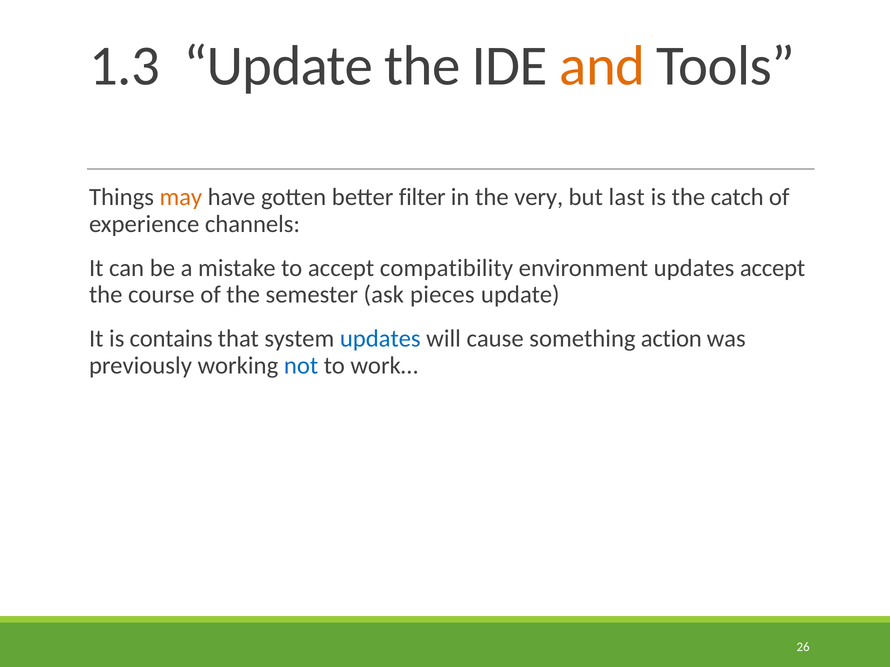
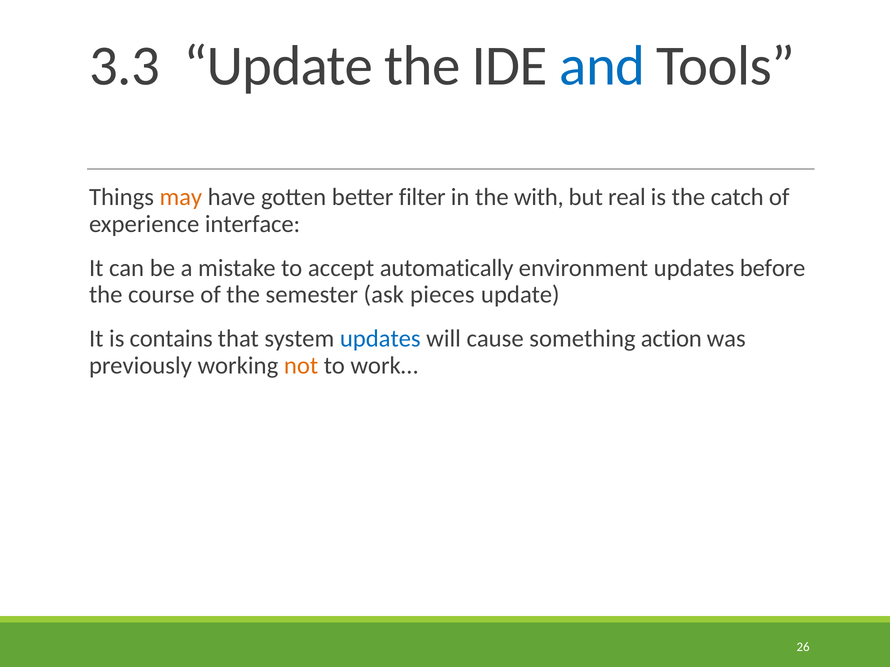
1.3: 1.3 -> 3.3
and colour: orange -> blue
very: very -> with
last: last -> real
channels: channels -> interface
compatibility: compatibility -> automatically
updates accept: accept -> before
not colour: blue -> orange
